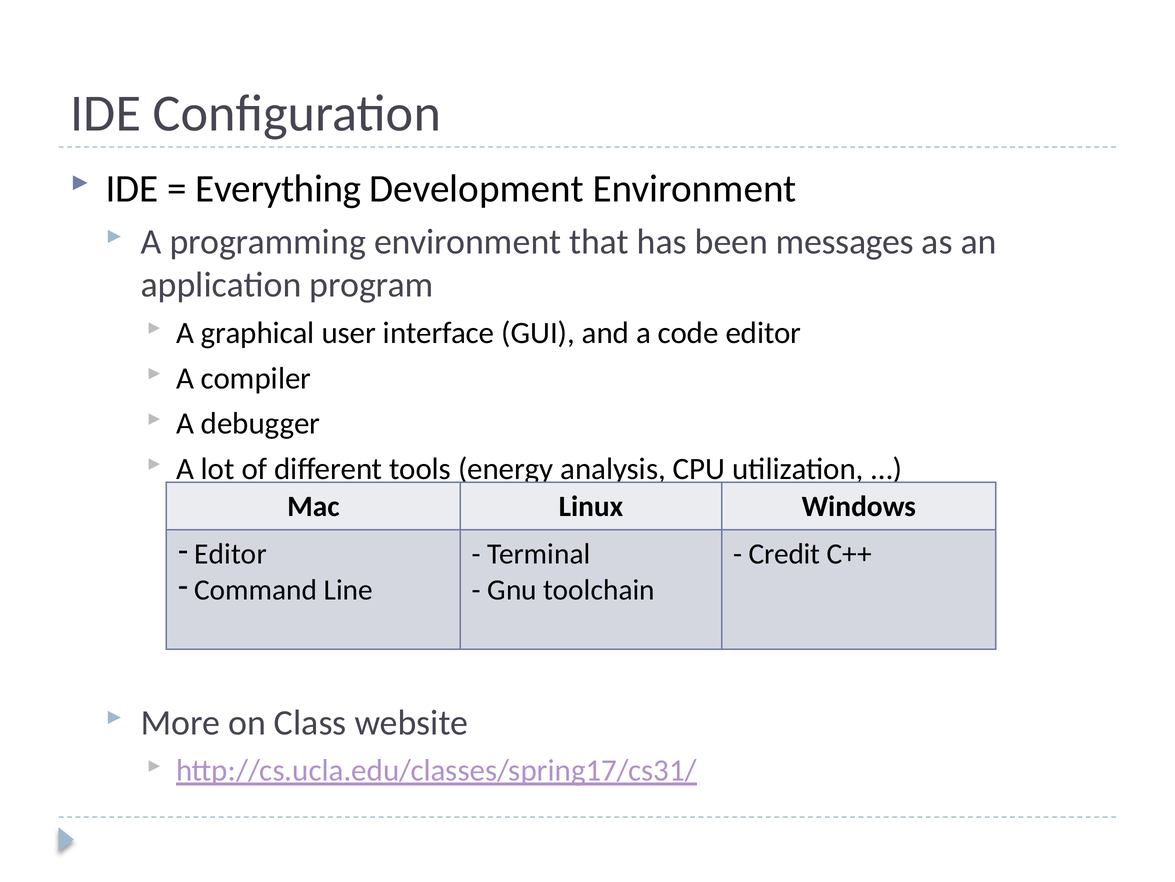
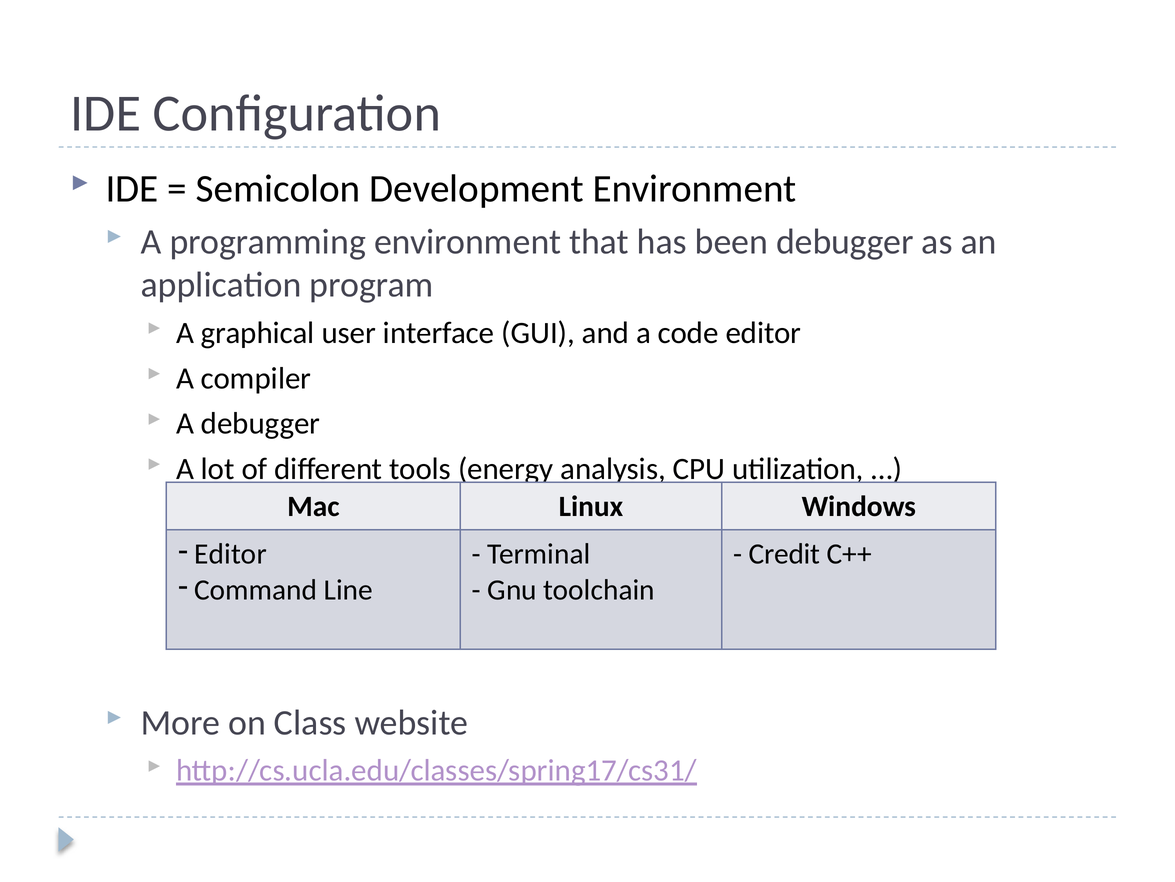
Everything: Everything -> Semicolon
been messages: messages -> debugger
